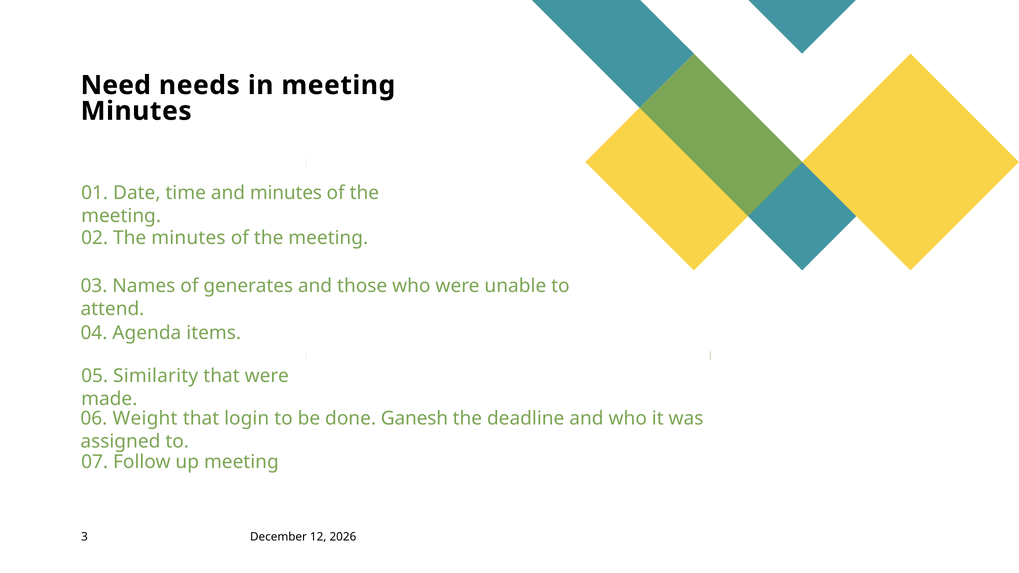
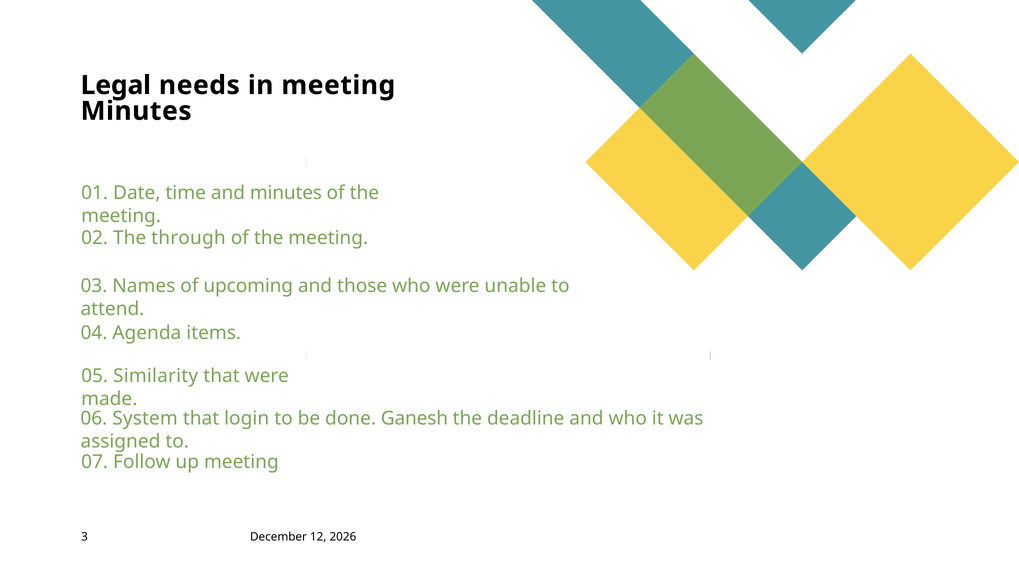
Need: Need -> Legal
The minutes: minutes -> through
generates: generates -> upcoming
Weight: Weight -> System
